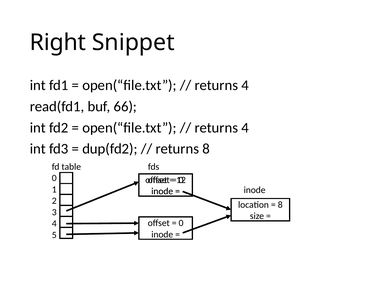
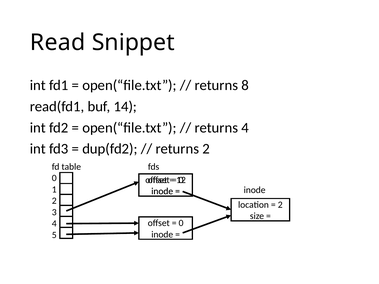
Right: Right -> Read
4 at (245, 85): 4 -> 8
66: 66 -> 14
returns 8: 8 -> 2
8 at (280, 205): 8 -> 2
